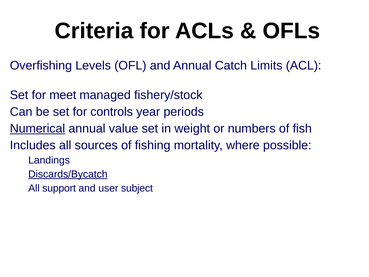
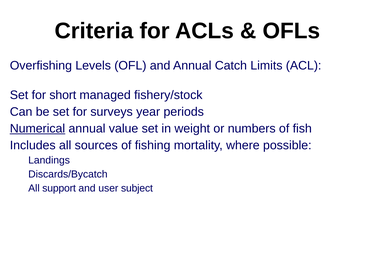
meet: meet -> short
controls: controls -> surveys
Discards/Bycatch underline: present -> none
